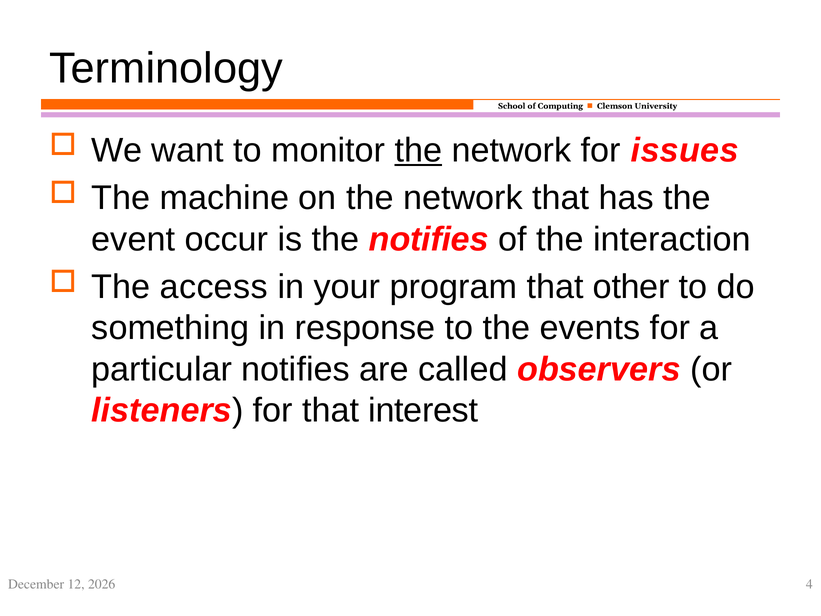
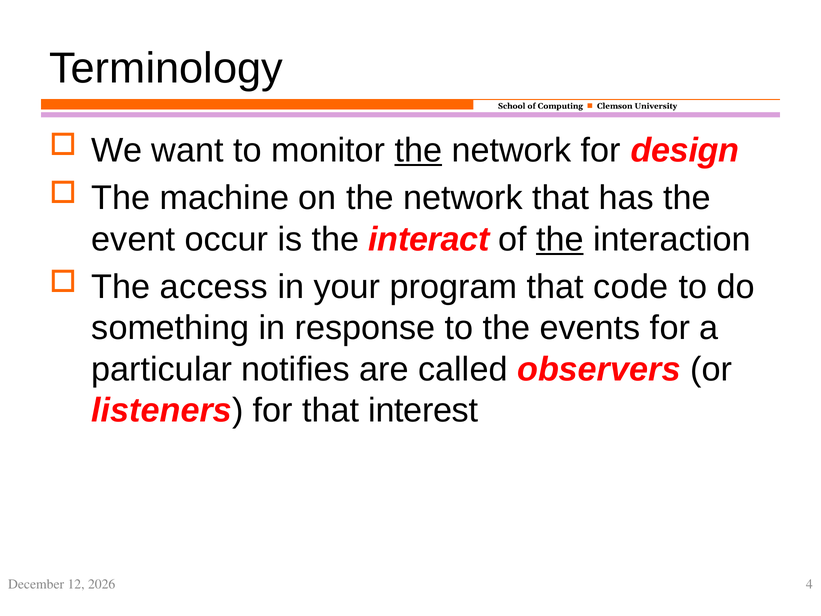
issues: issues -> design
the notifies: notifies -> interact
the at (560, 239) underline: none -> present
other: other -> code
